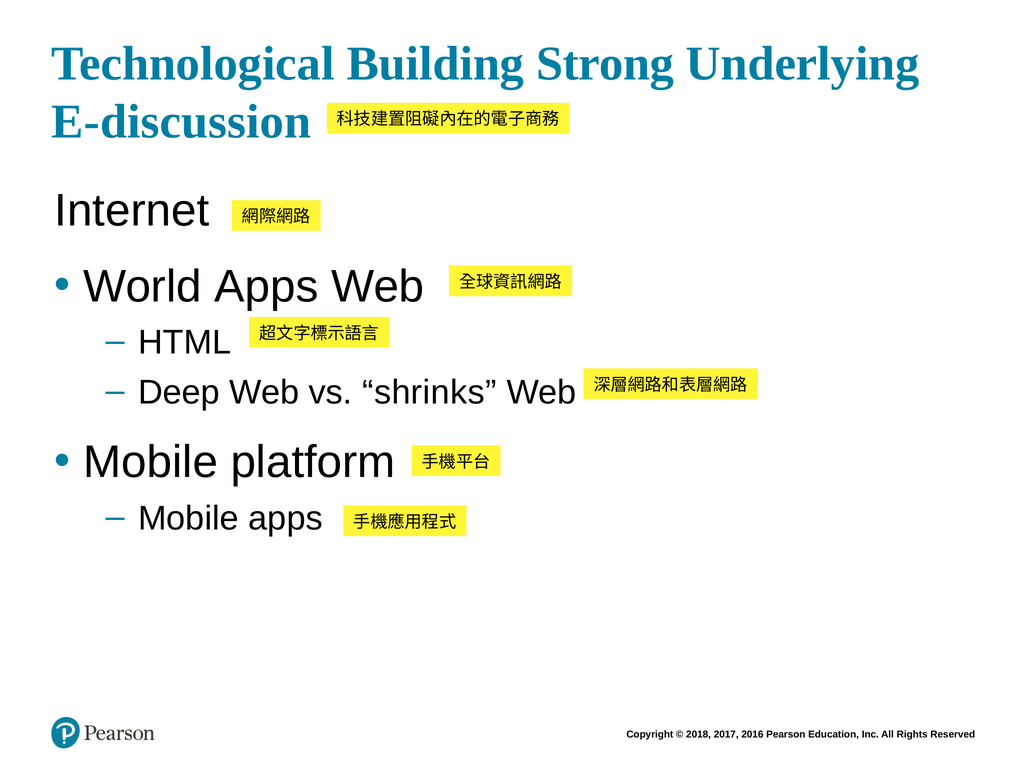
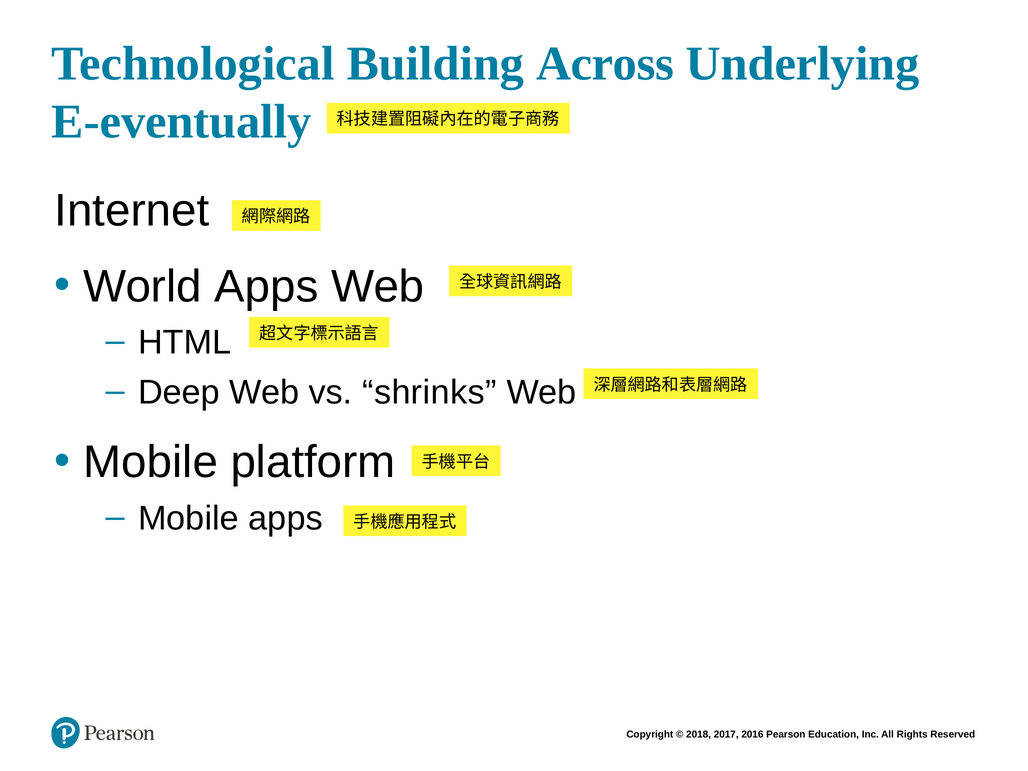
Strong: Strong -> Across
E-discussion: E-discussion -> E-eventually
